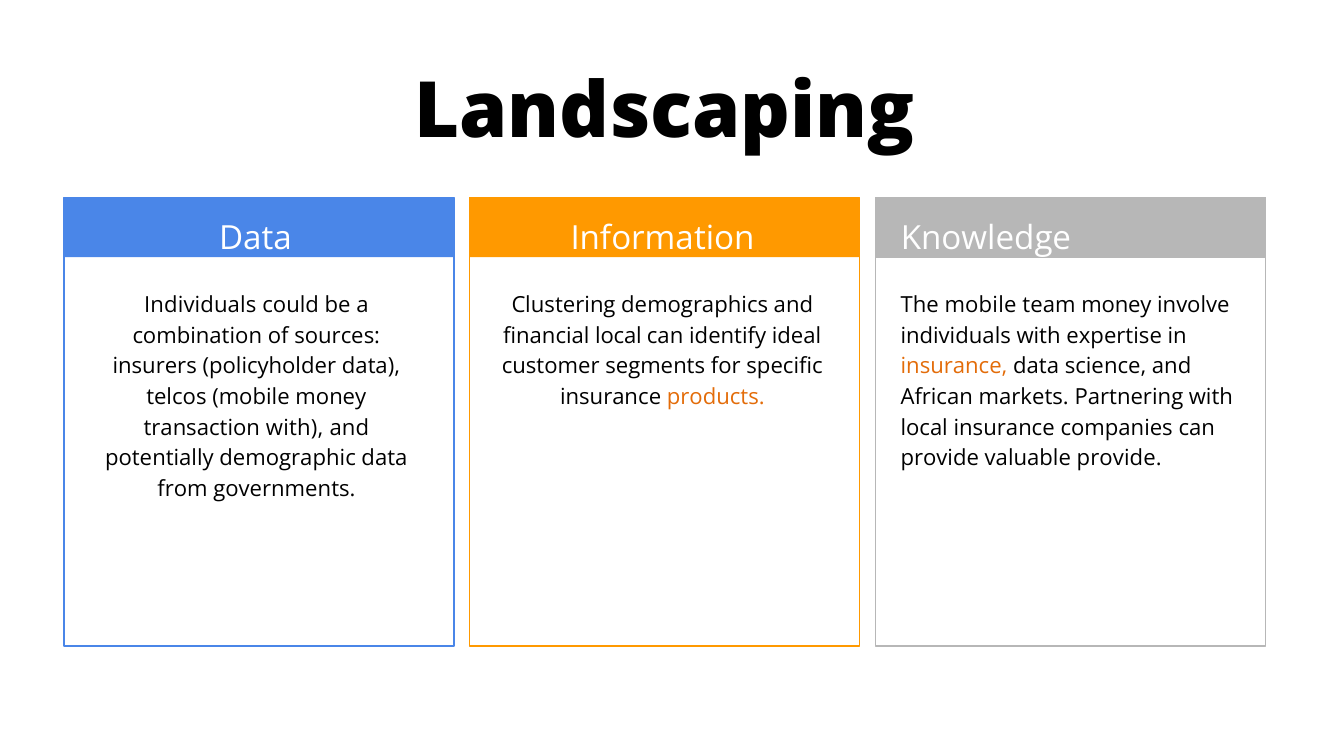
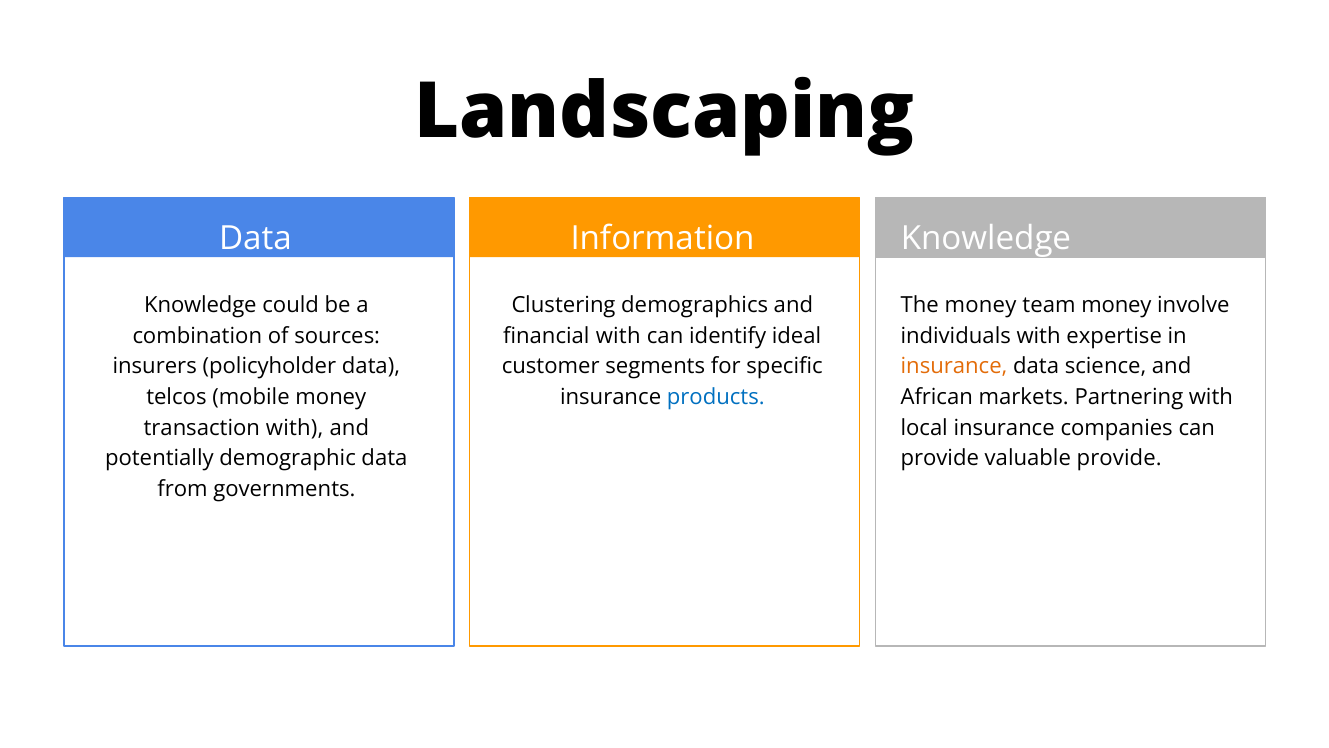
Individuals at (200, 305): Individuals -> Knowledge
The mobile: mobile -> money
financial local: local -> with
products colour: orange -> blue
